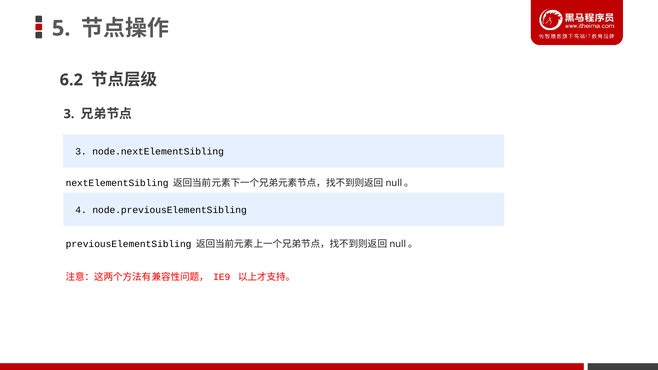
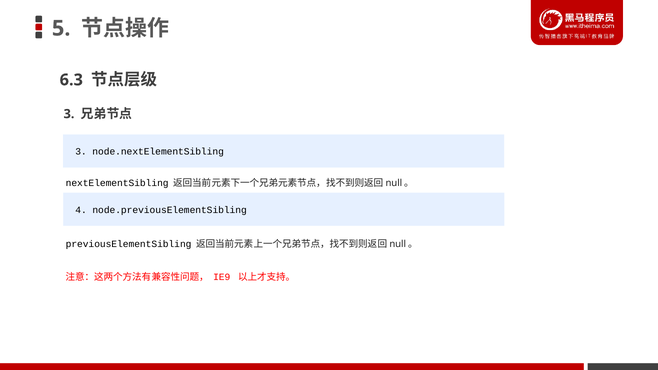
6.2: 6.2 -> 6.3
